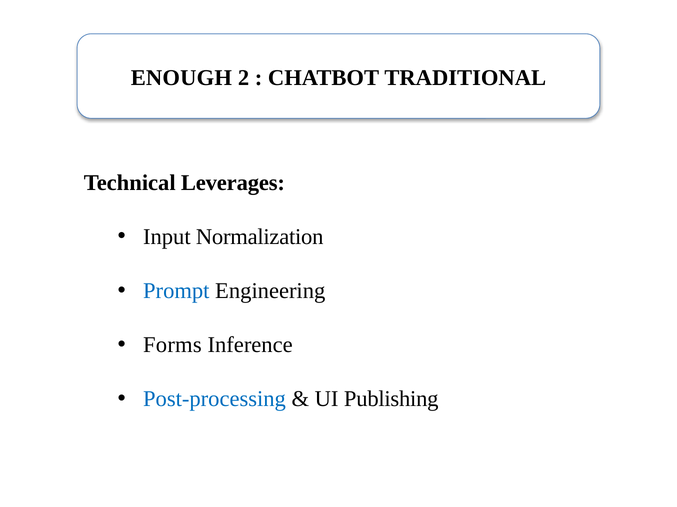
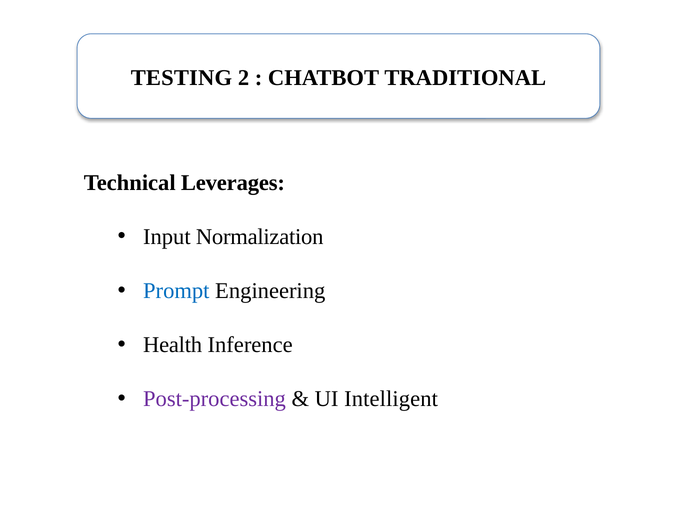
ENOUGH: ENOUGH -> TESTING
Forms: Forms -> Health
Post-processing colour: blue -> purple
Publishing: Publishing -> Intelligent
